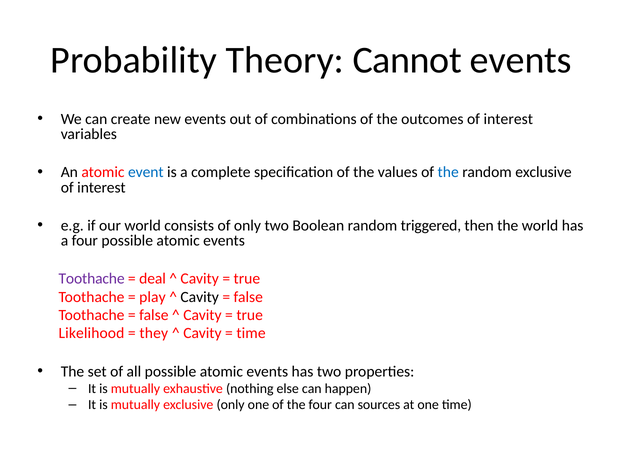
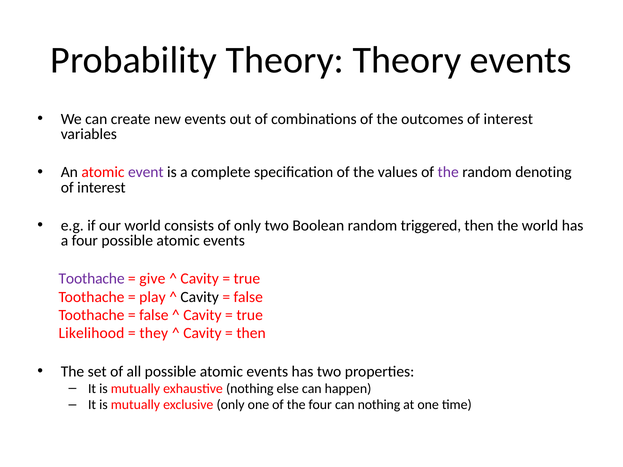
Theory Cannot: Cannot -> Theory
event colour: blue -> purple
the at (448, 172) colour: blue -> purple
random exclusive: exclusive -> denoting
deal: deal -> give
time at (251, 334): time -> then
can sources: sources -> nothing
